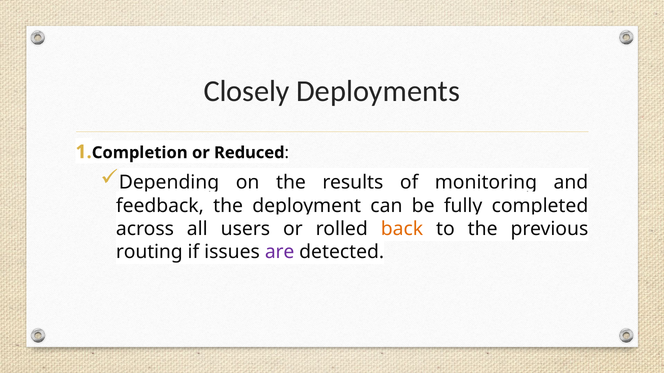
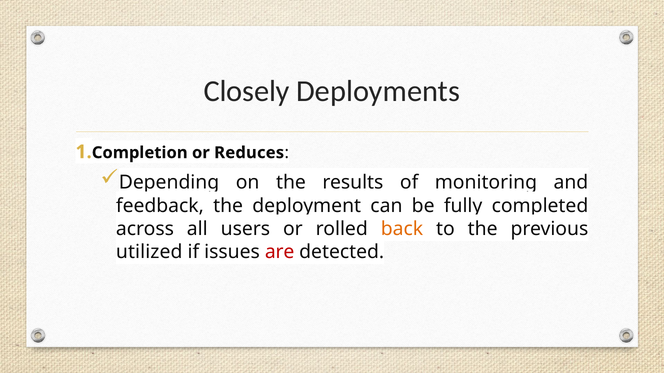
Reduced: Reduced -> Reduces
routing: routing -> utilized
are colour: purple -> red
